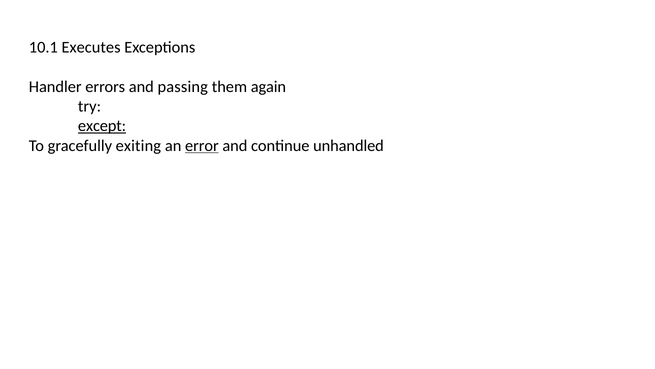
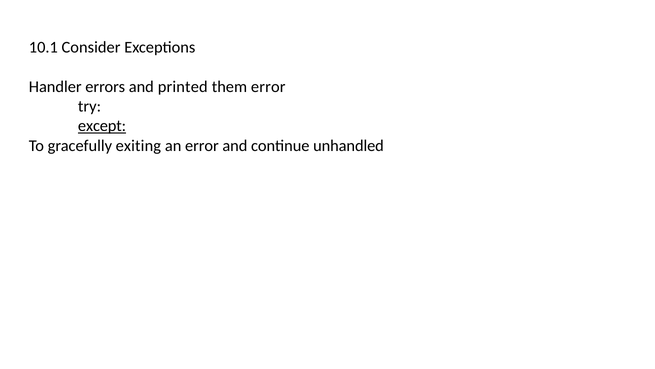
Executes: Executes -> Consider
passing: passing -> printed
them again: again -> error
error at (202, 145) underline: present -> none
